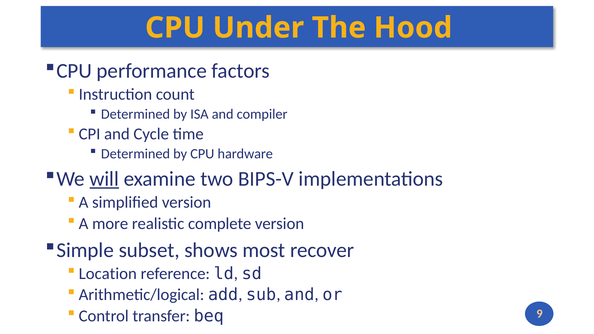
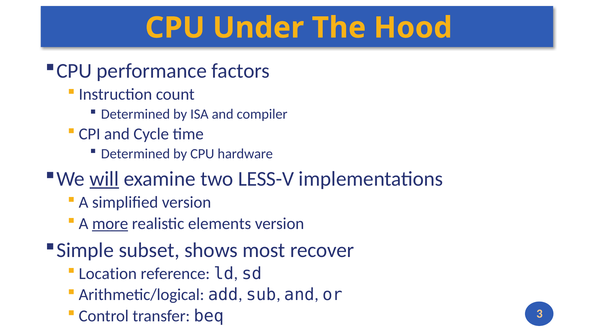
BIPS-V: BIPS-V -> LESS-V
more underline: none -> present
complete: complete -> elements
9: 9 -> 3
